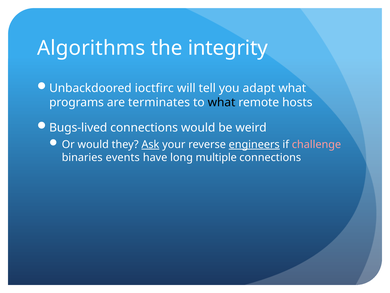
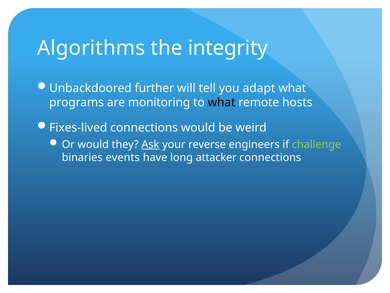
ioctfirc: ioctfirc -> further
terminates: terminates -> monitoring
Bugs-lived: Bugs-lived -> Fixes-lived
engineers underline: present -> none
challenge colour: pink -> light green
multiple: multiple -> attacker
